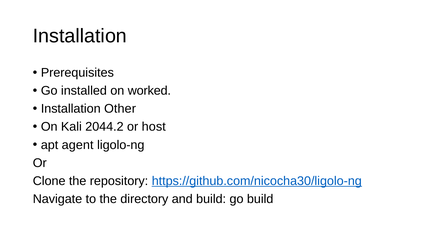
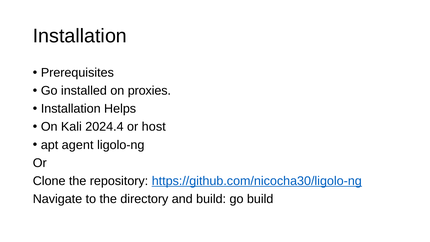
worked: worked -> proxies
Other: Other -> Helps
2044.2: 2044.2 -> 2024.4
